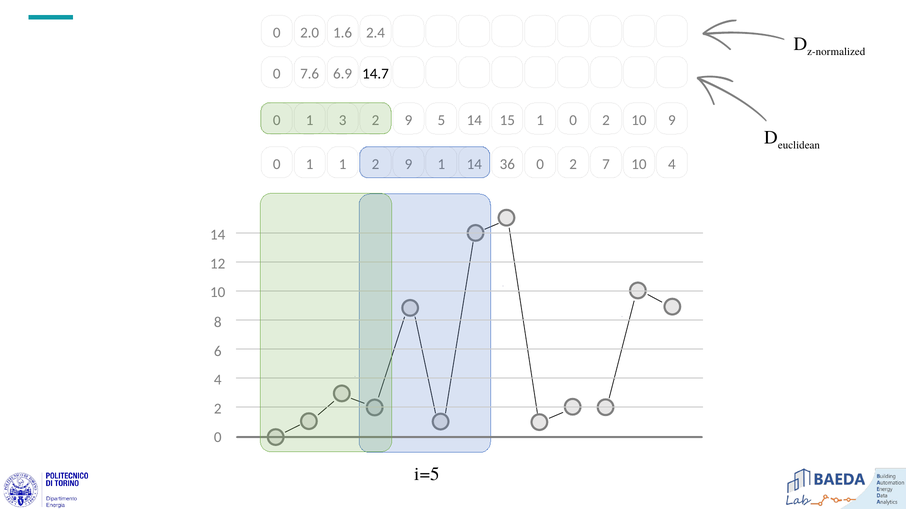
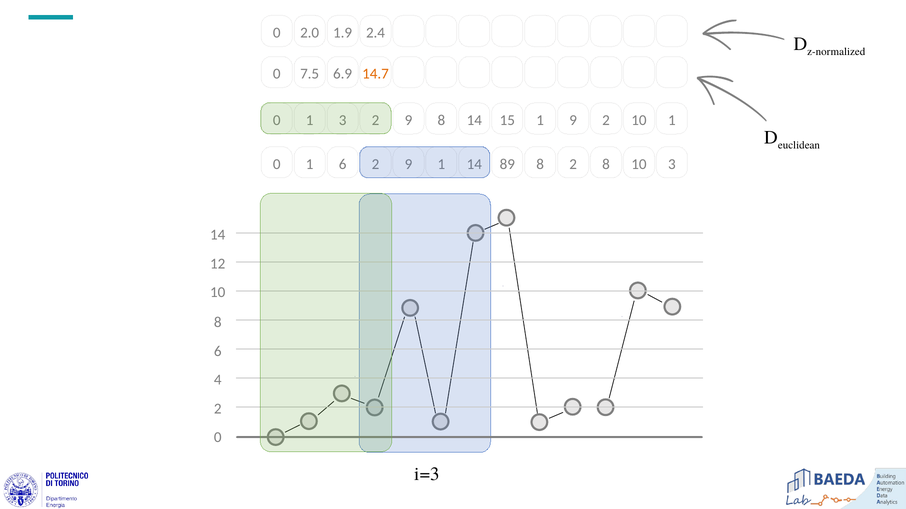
1.6: 1.6 -> 1.9
7.6: 7.6 -> 7.5
14.7 colour: black -> orange
9 5: 5 -> 8
1 0: 0 -> 9
10 9: 9 -> 1
1 1: 1 -> 6
36: 36 -> 89
0 at (540, 164): 0 -> 8
2 7: 7 -> 8
10 4: 4 -> 3
i=5: i=5 -> i=3
